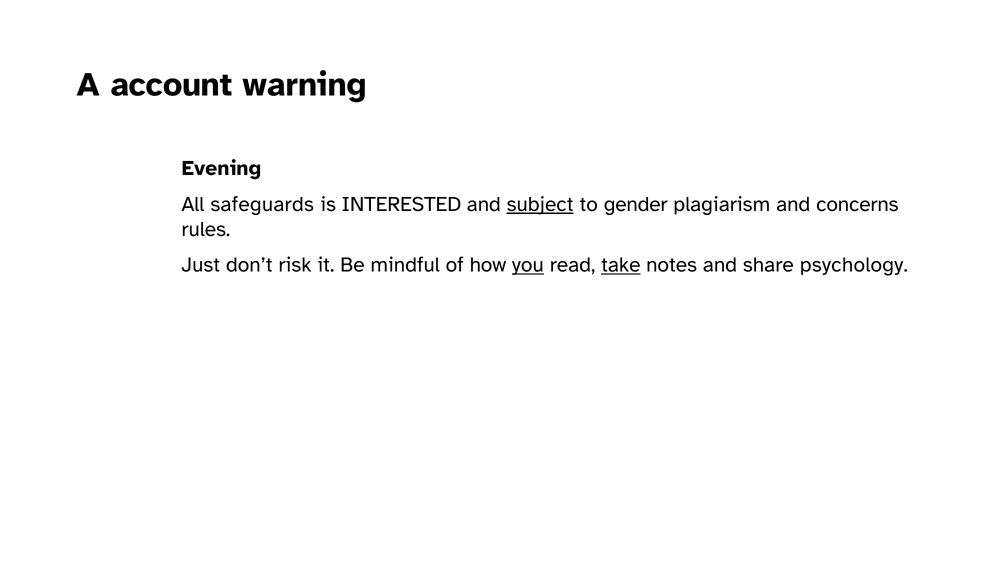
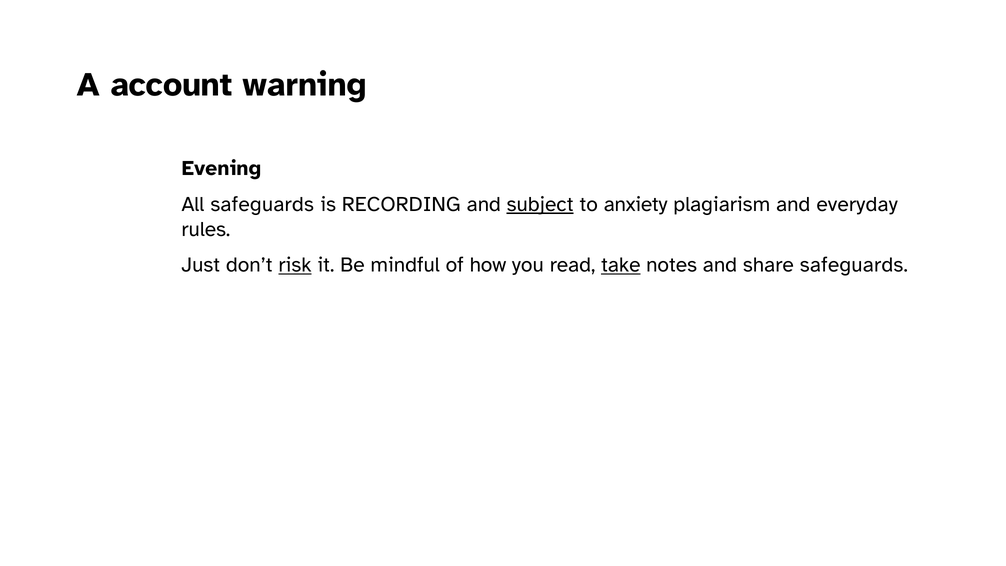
INTERESTED: INTERESTED -> RECORDING
gender: gender -> anxiety
concerns: concerns -> everyday
risk underline: none -> present
you underline: present -> none
share psychology: psychology -> safeguards
